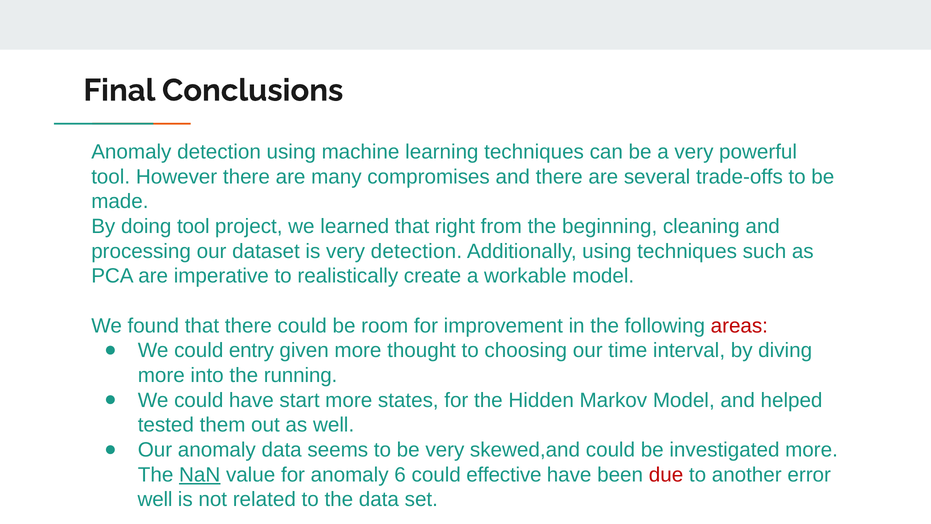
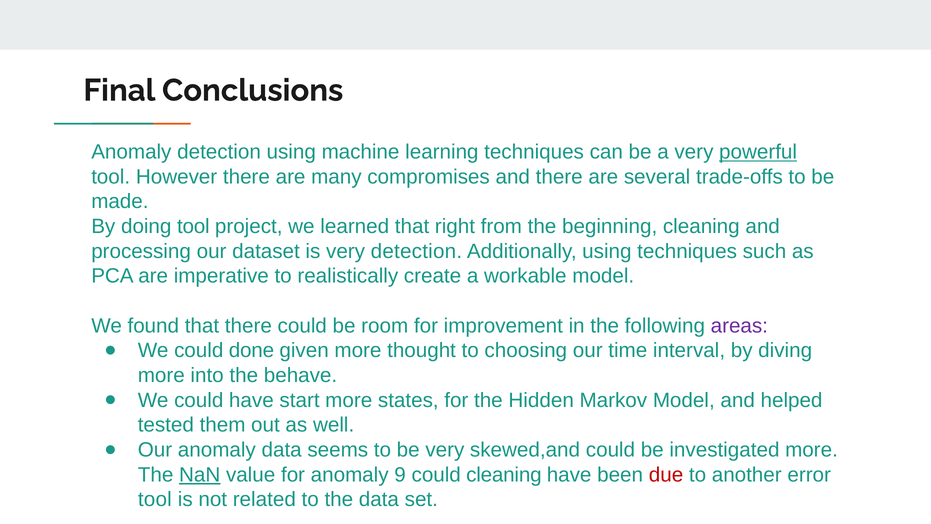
powerful underline: none -> present
areas colour: red -> purple
entry: entry -> done
running: running -> behave
6: 6 -> 9
could effective: effective -> cleaning
well at (155, 499): well -> tool
